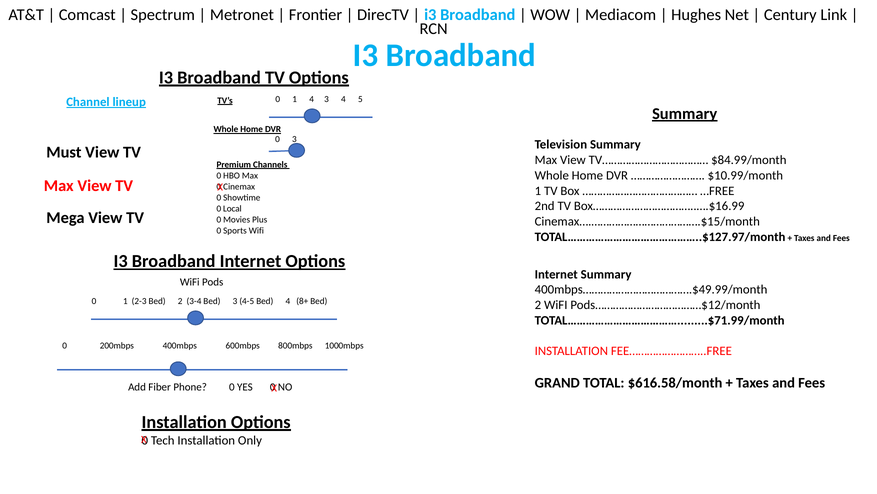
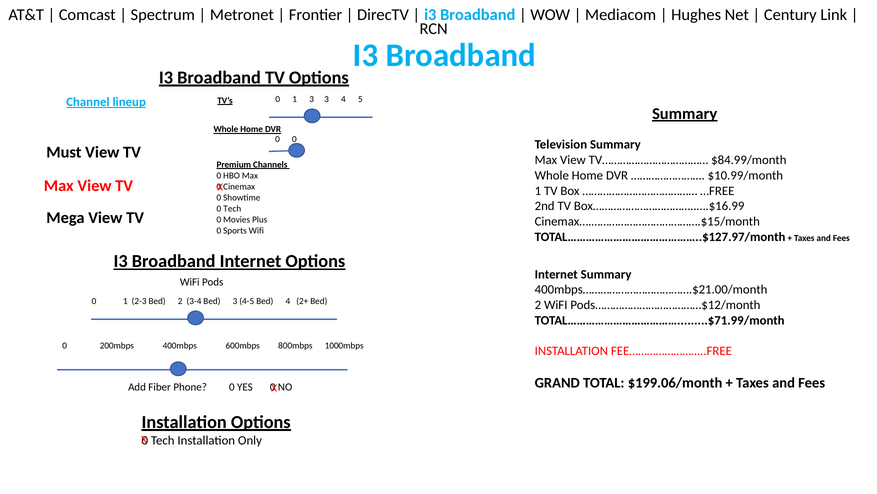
1 4: 4 -> 3
0 3: 3 -> 0
Local at (232, 208): Local -> Tech
400mbps……………………………….$49.99/month: 400mbps……………………………….$49.99/month -> 400mbps……………………………….$21.00/month
8+: 8+ -> 2+
$616.58/month: $616.58/month -> $199.06/month
